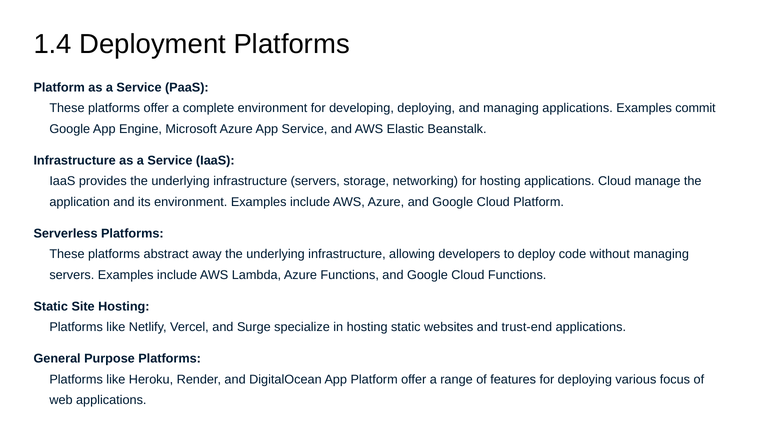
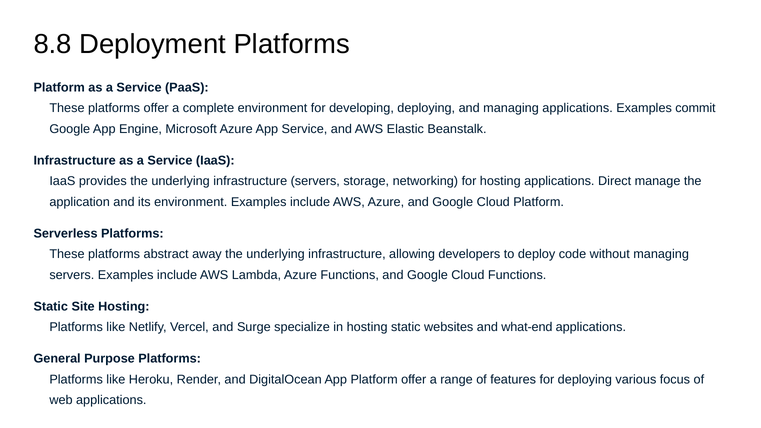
1.4: 1.4 -> 8.8
applications Cloud: Cloud -> Direct
trust-end: trust-end -> what-end
